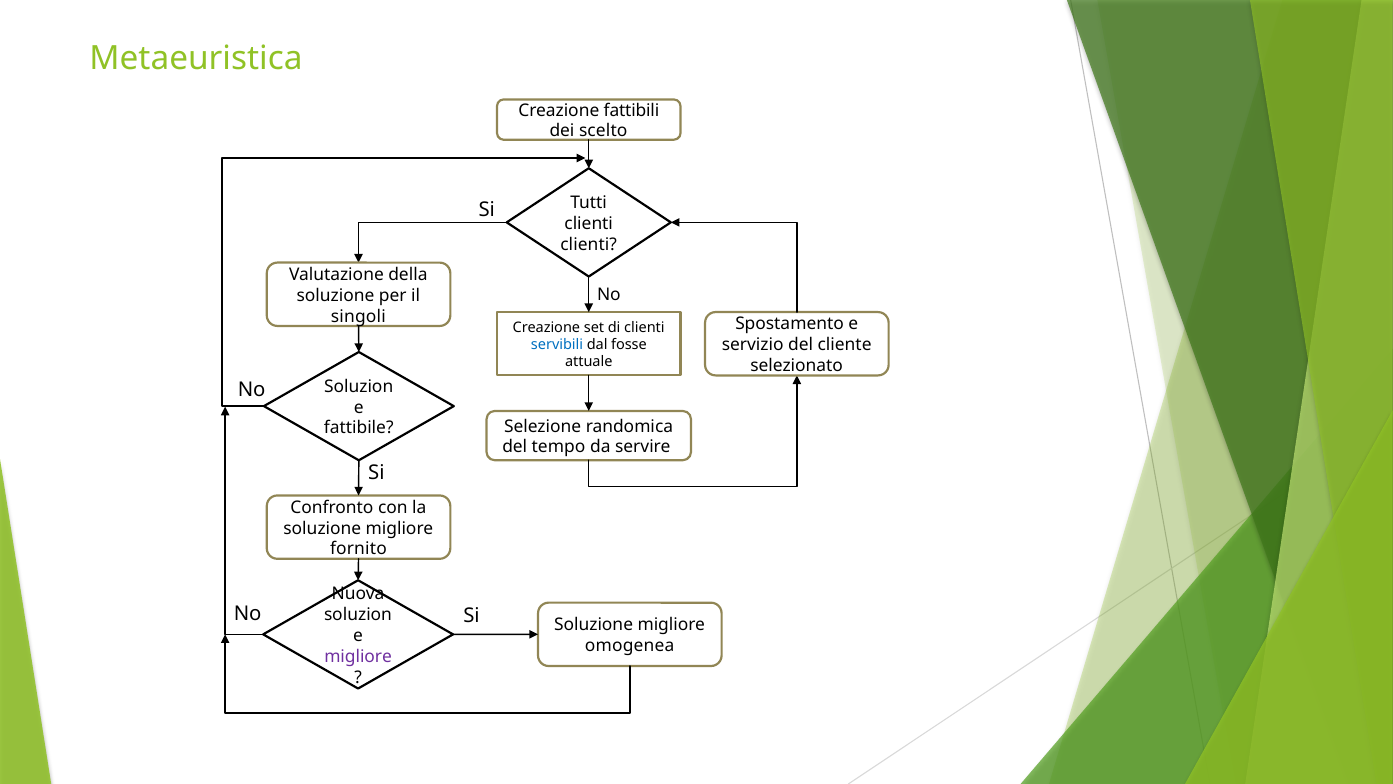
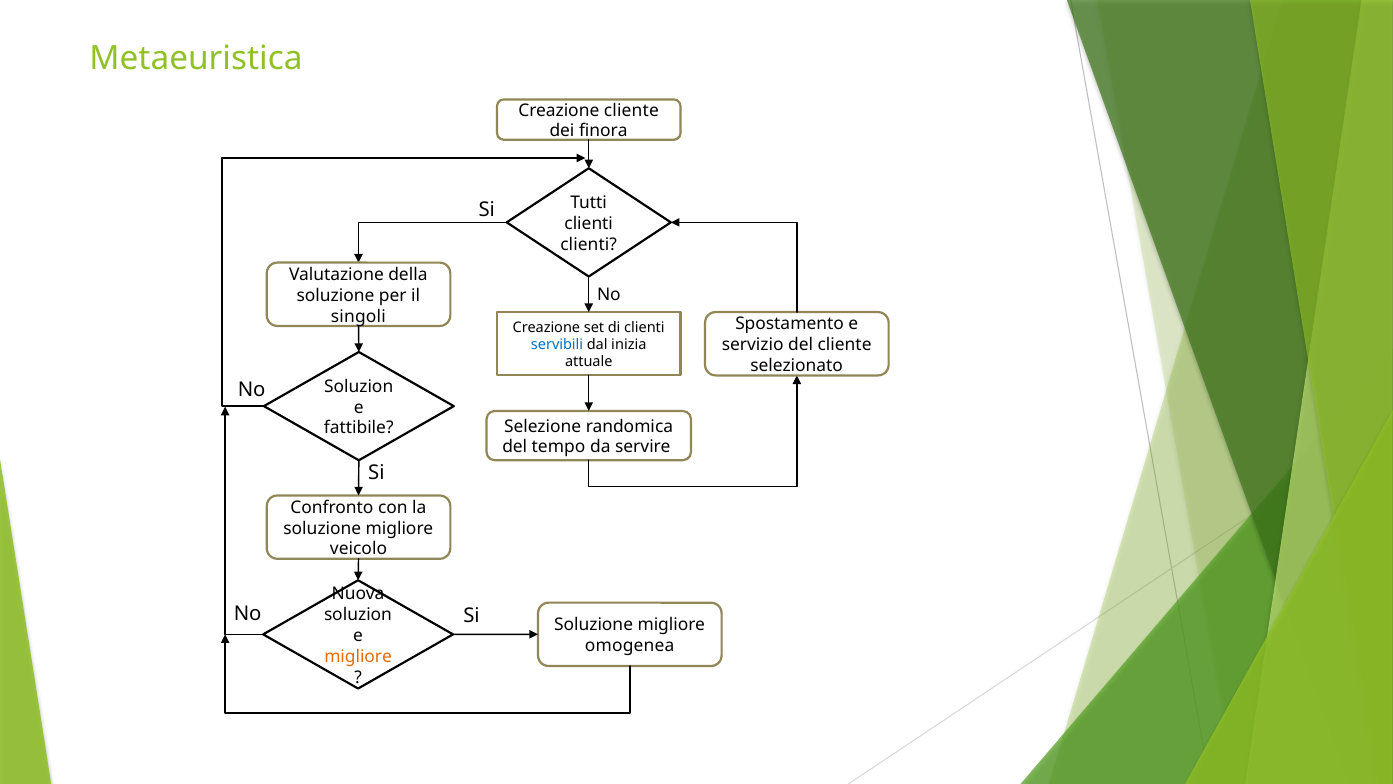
Creazione fattibili: fattibili -> cliente
scelto: scelto -> finora
fosse: fosse -> inizia
fornito: fornito -> veicolo
migliore at (358, 656) colour: purple -> orange
